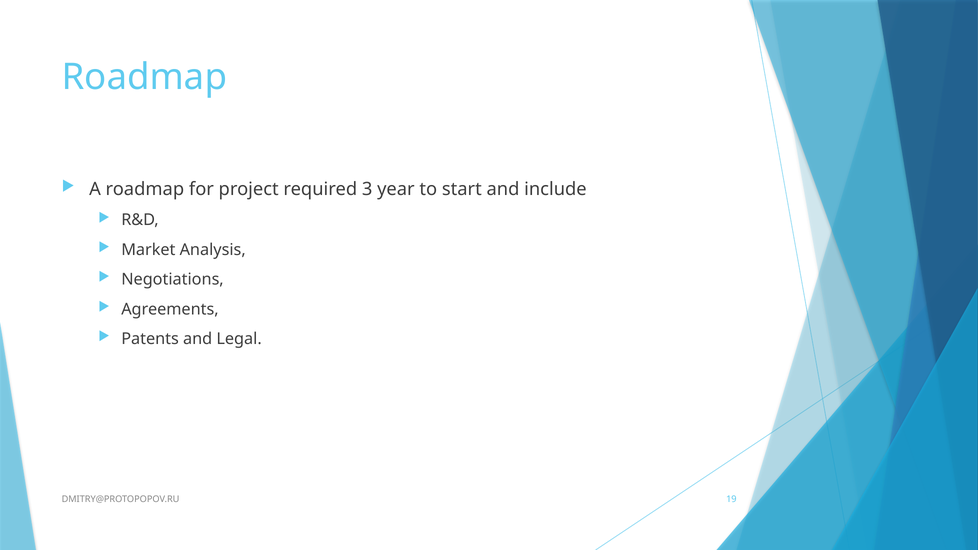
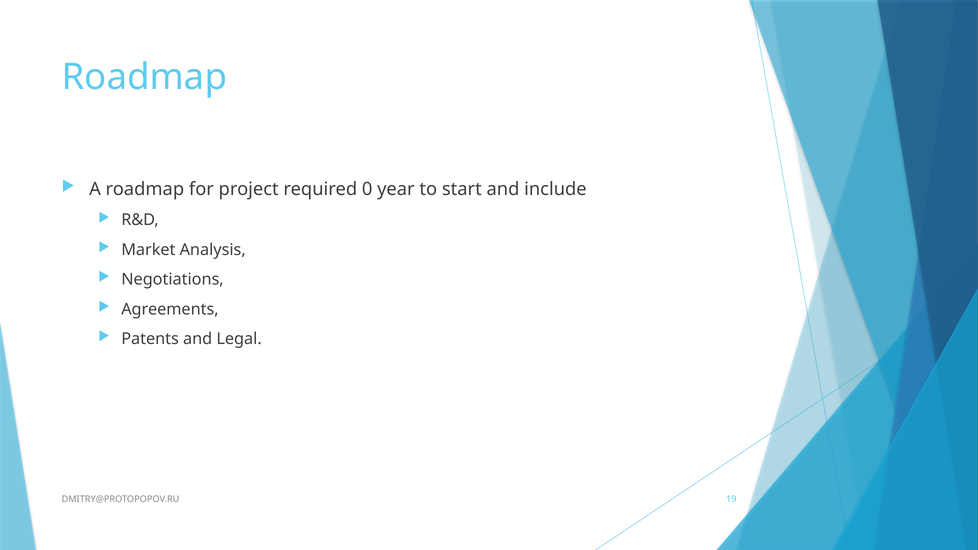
3: 3 -> 0
